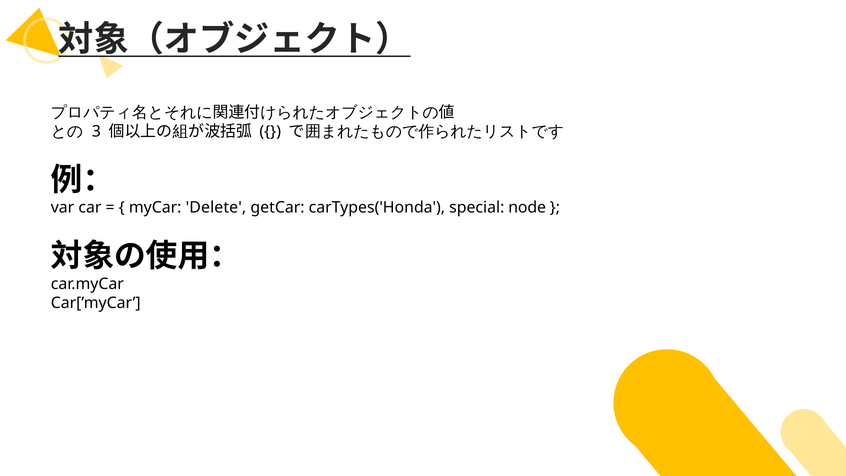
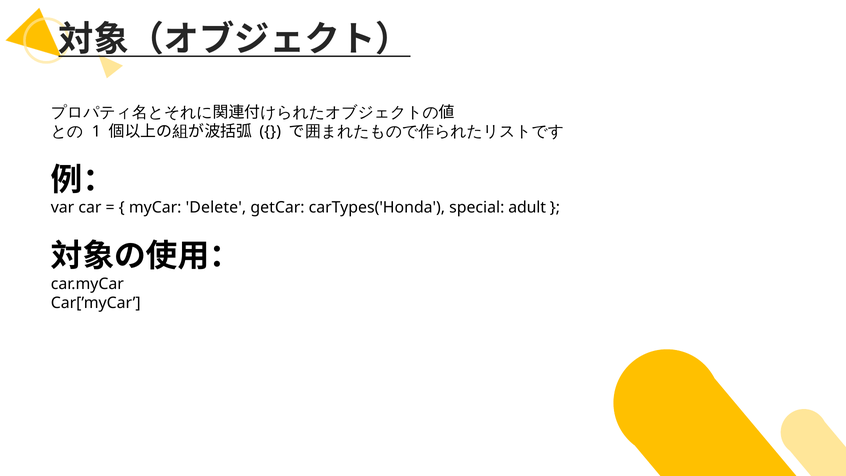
3: 3 -> 1
node: node -> adult
